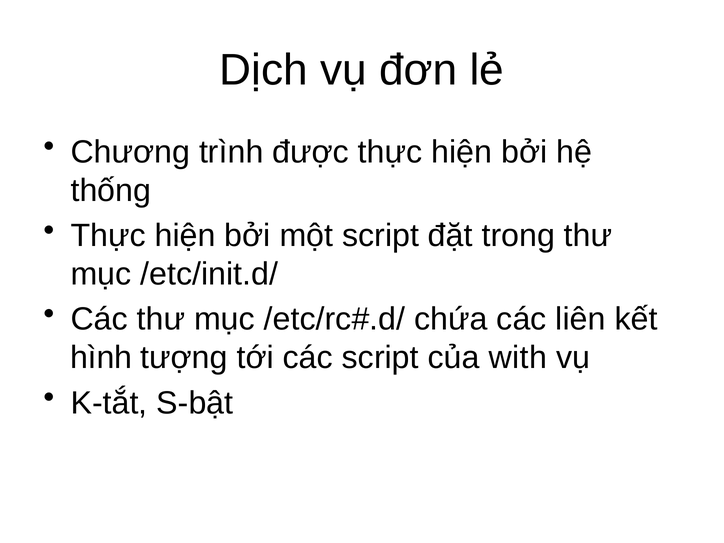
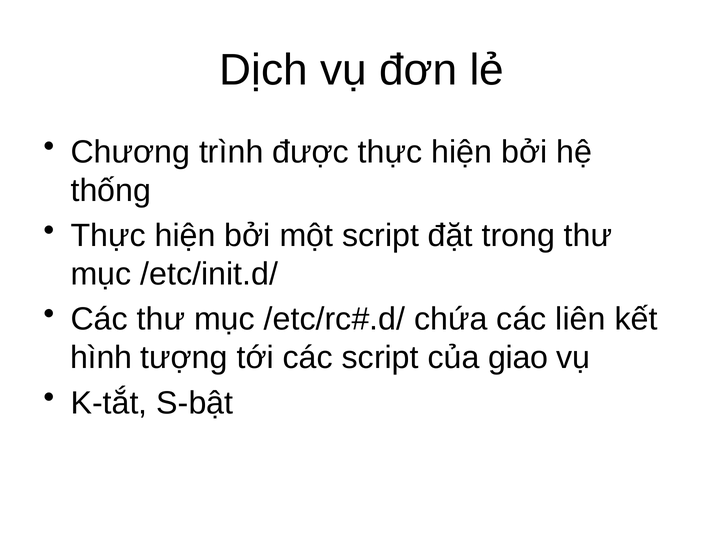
with: with -> giao
